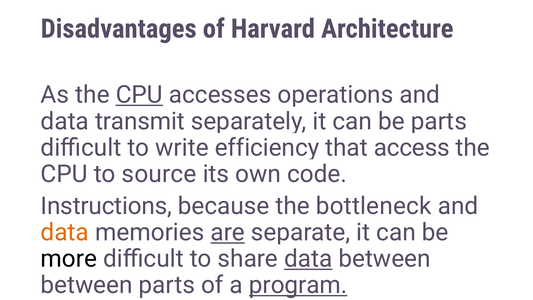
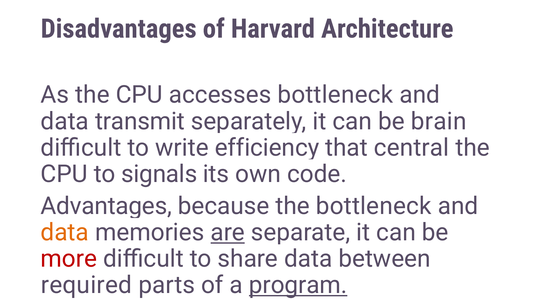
CPU at (139, 95) underline: present -> none
accesses operations: operations -> bottleneck
be parts: parts -> brain
access: access -> central
source: source -> signals
Instructions: Instructions -> Advantages
more colour: black -> red
data at (308, 259) underline: present -> none
between at (87, 285): between -> required
